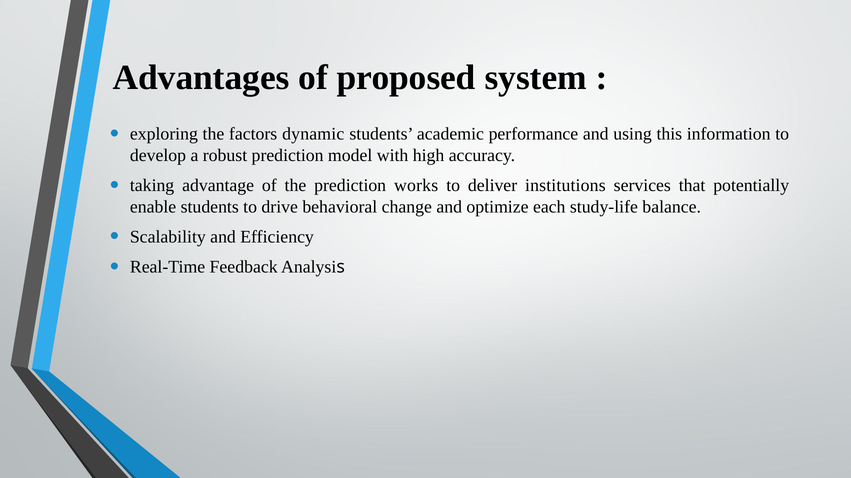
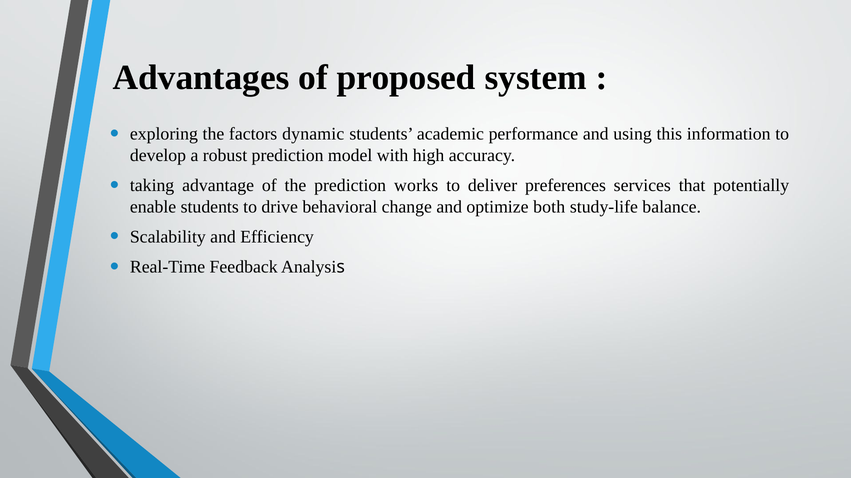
institutions: institutions -> preferences
each: each -> both
